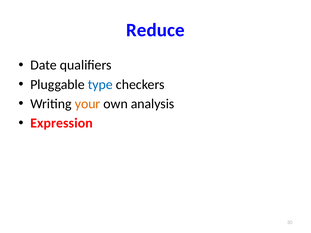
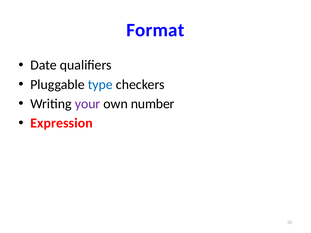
Reduce: Reduce -> Format
your colour: orange -> purple
analysis: analysis -> number
